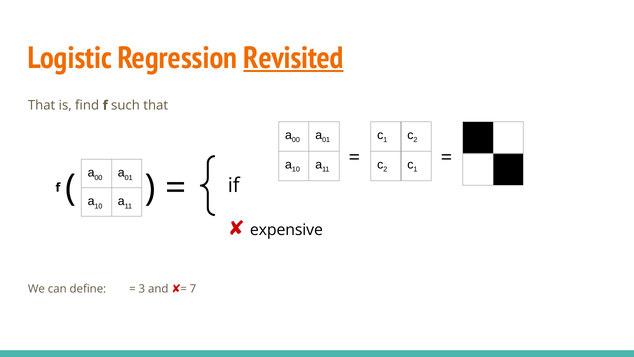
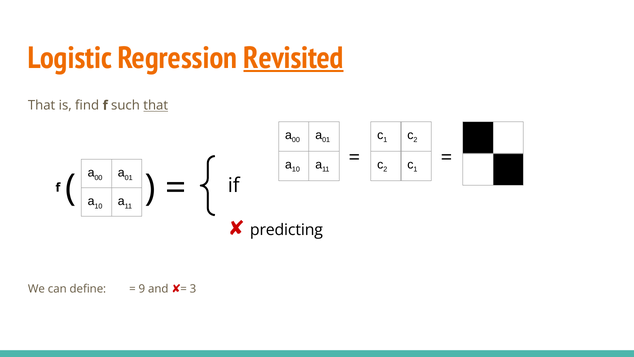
that at (156, 105) underline: none -> present
expensive: expensive -> predicting
3: 3 -> 9
7: 7 -> 3
